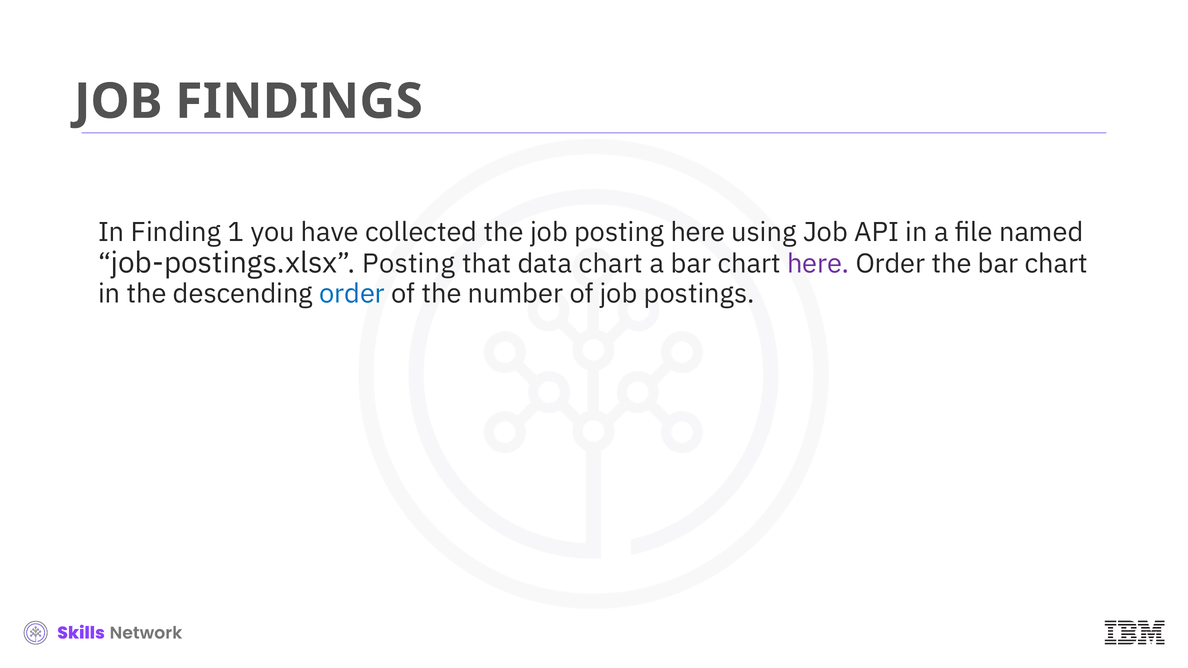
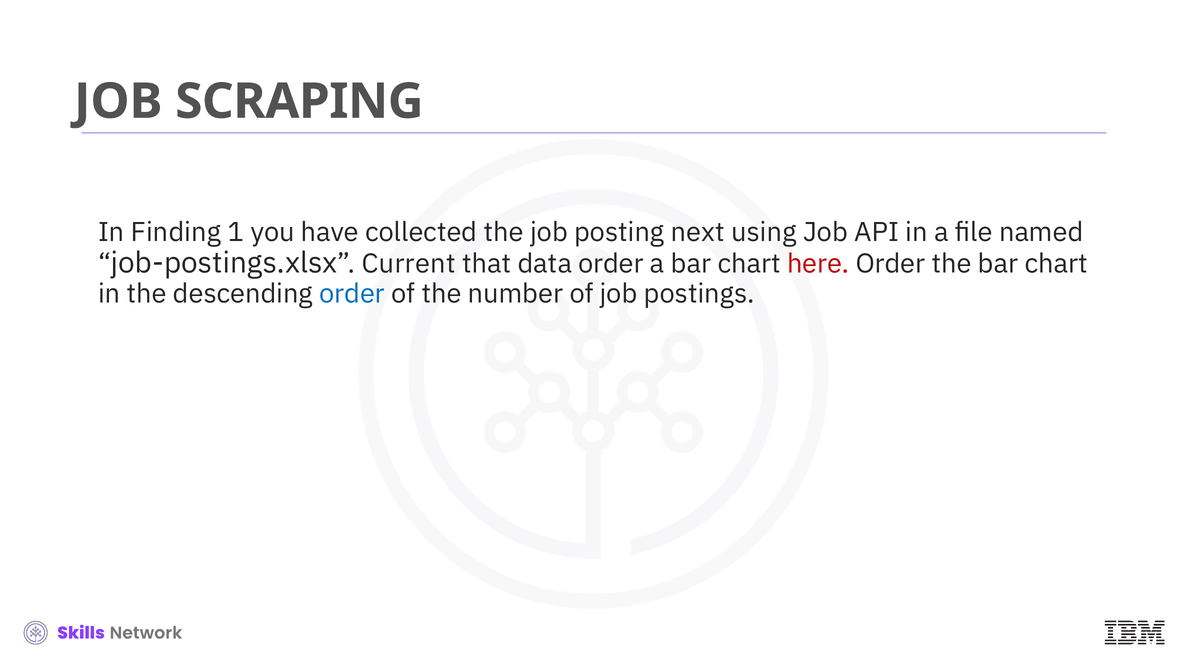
FINDINGS: FINDINGS -> SCRAPING
posting here: here -> next
job-postings.xlsx Posting: Posting -> Current
data chart: chart -> order
here at (818, 264) colour: purple -> red
